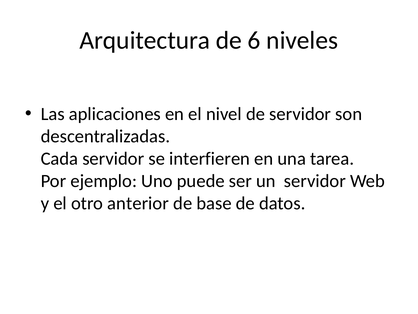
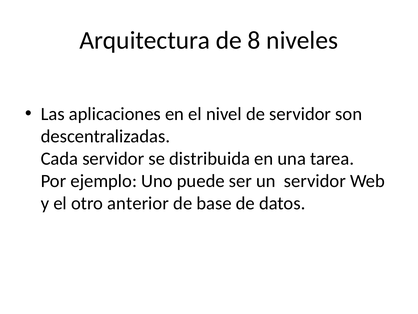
6: 6 -> 8
interfieren: interfieren -> distribuida
